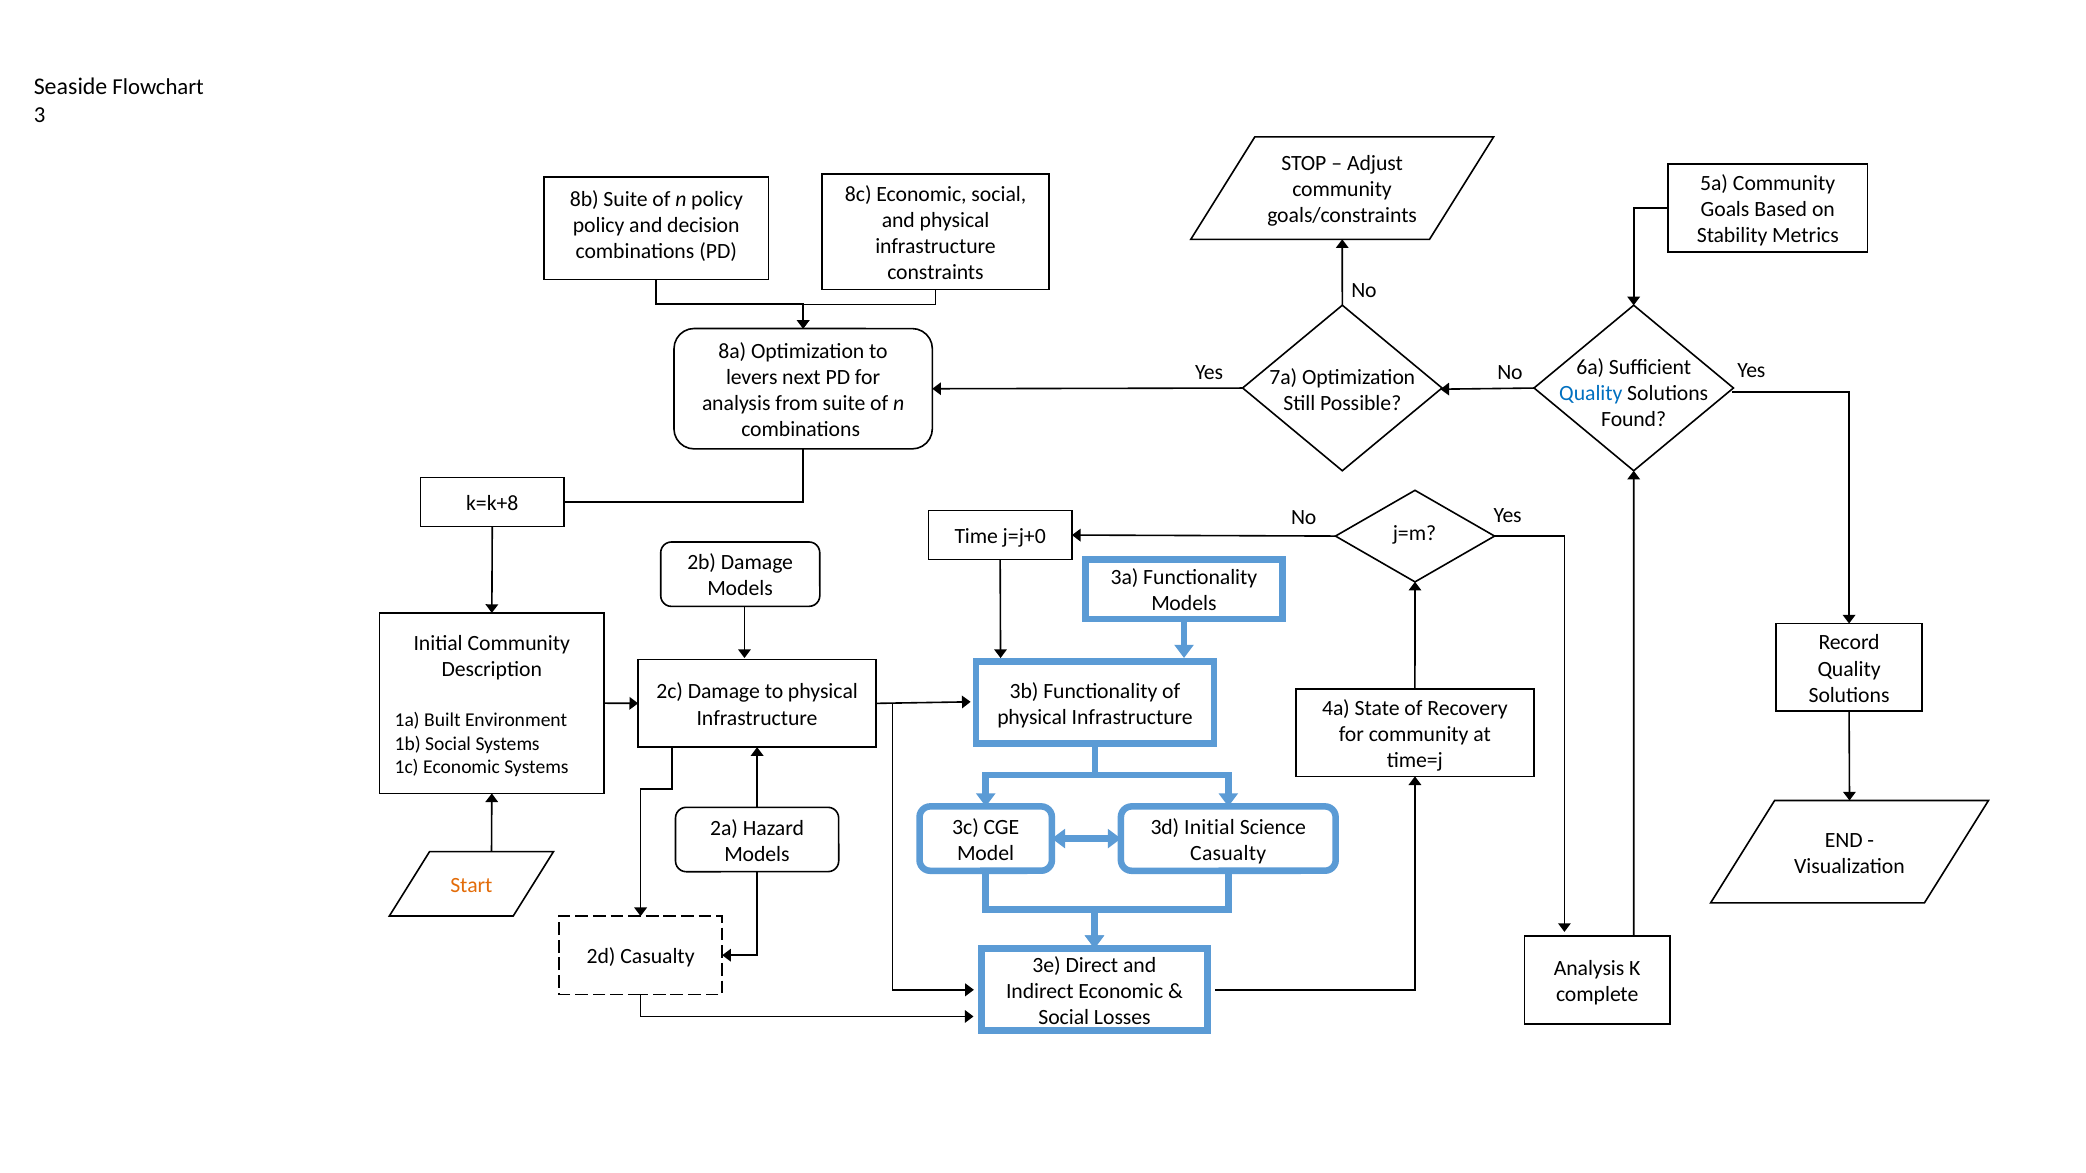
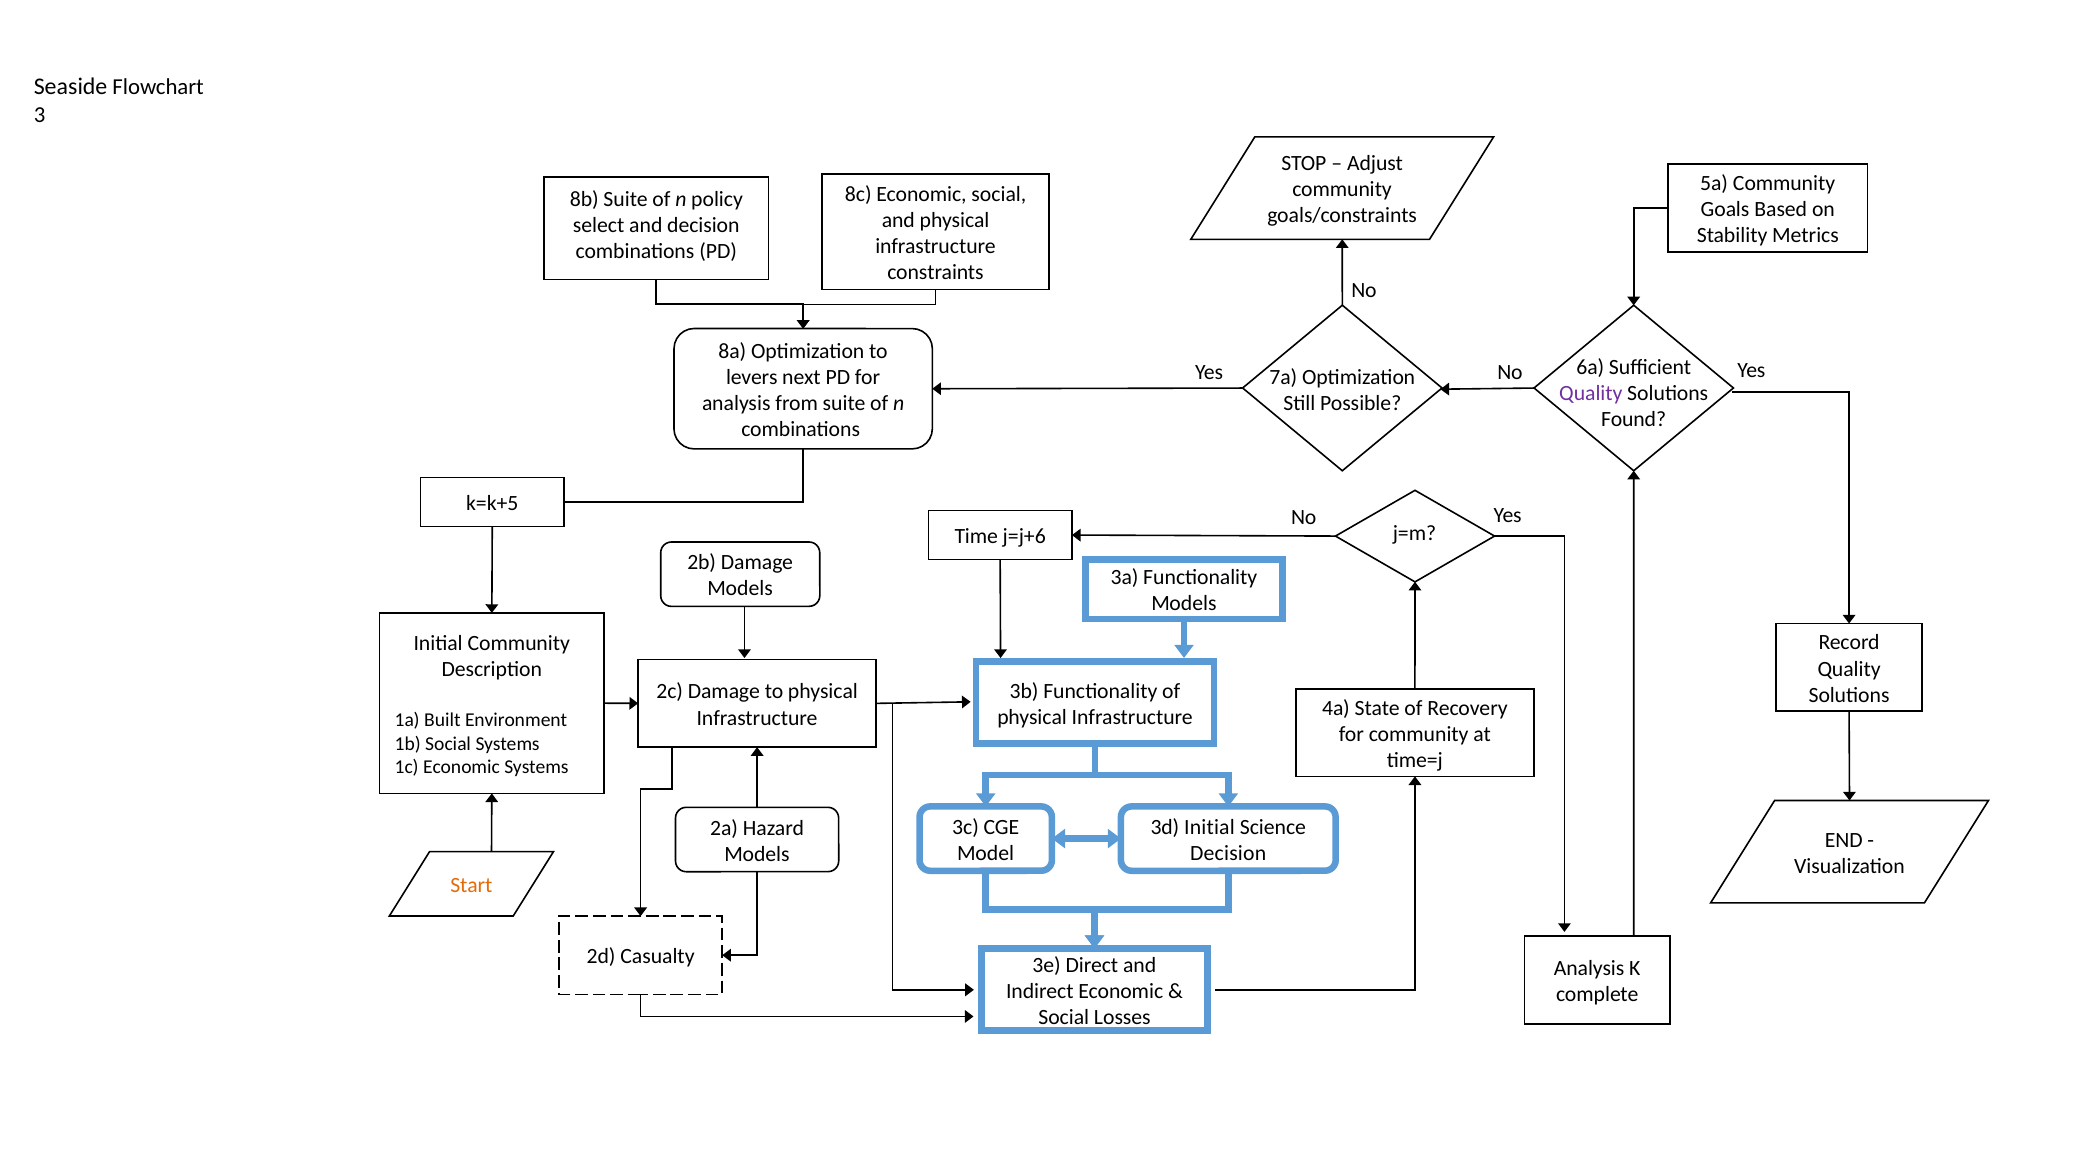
policy at (599, 225): policy -> select
Quality at (1591, 394) colour: blue -> purple
k=k+8: k=k+8 -> k=k+5
j=j+0: j=j+0 -> j=j+6
Casualty at (1228, 853): Casualty -> Decision
